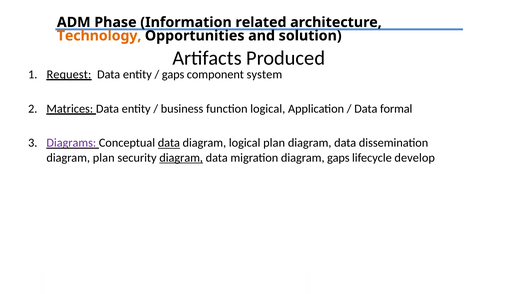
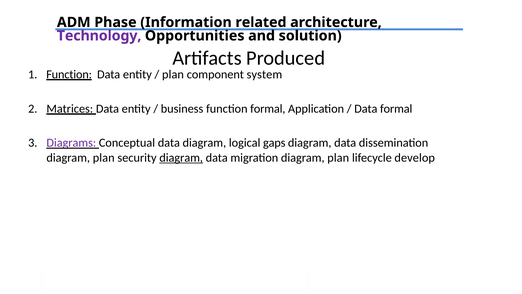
Technology colour: orange -> purple
Request at (69, 74): Request -> Function
gaps at (173, 74): gaps -> plan
function logical: logical -> formal
data at (169, 143) underline: present -> none
logical plan: plan -> gaps
migration diagram gaps: gaps -> plan
